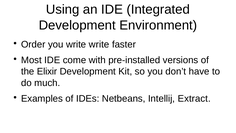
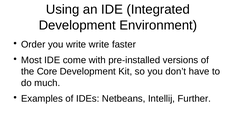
Elixir: Elixir -> Core
Extract: Extract -> Further
